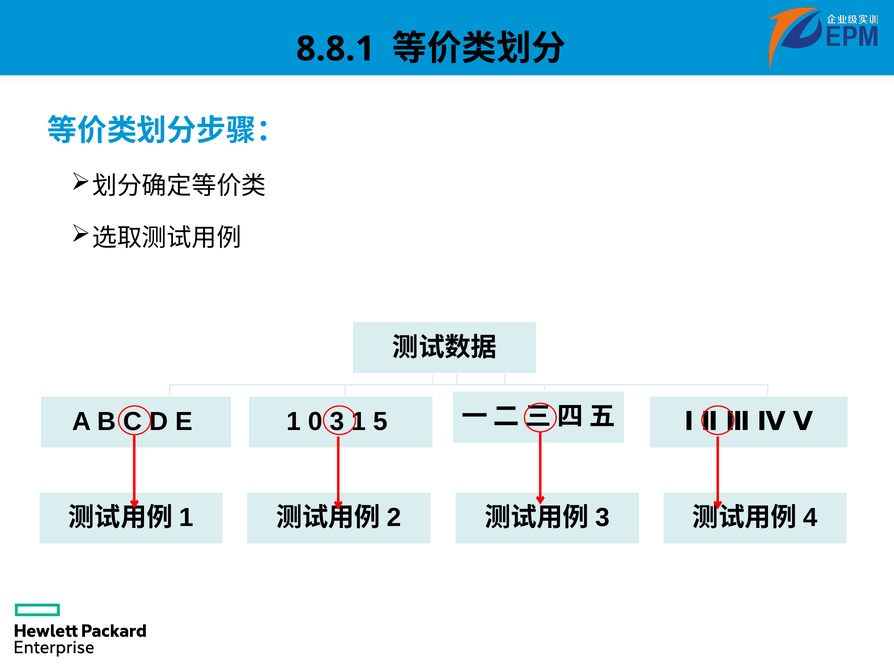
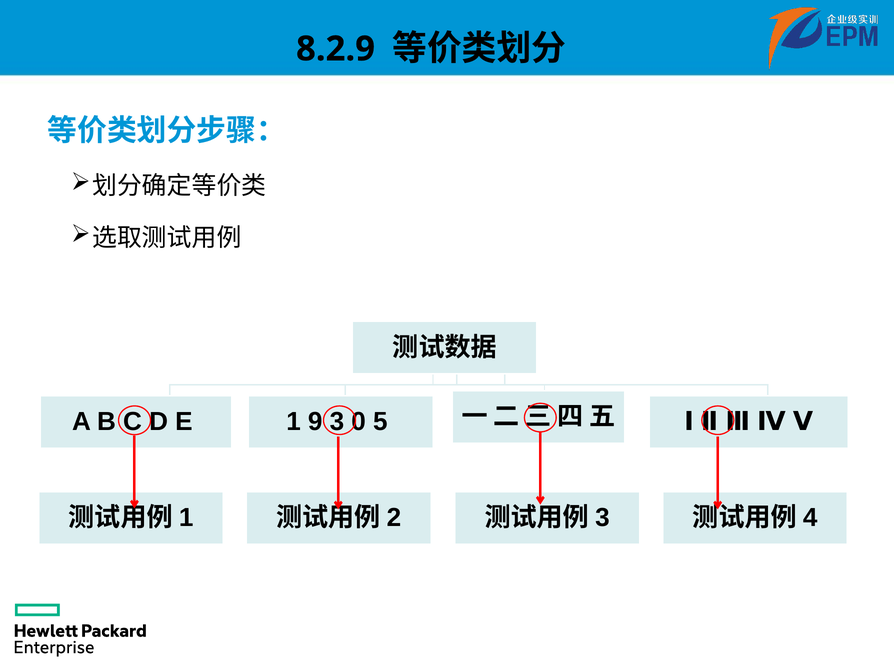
8.8.1: 8.8.1 -> 8.2.9
0: 0 -> 9
3 1: 1 -> 0
